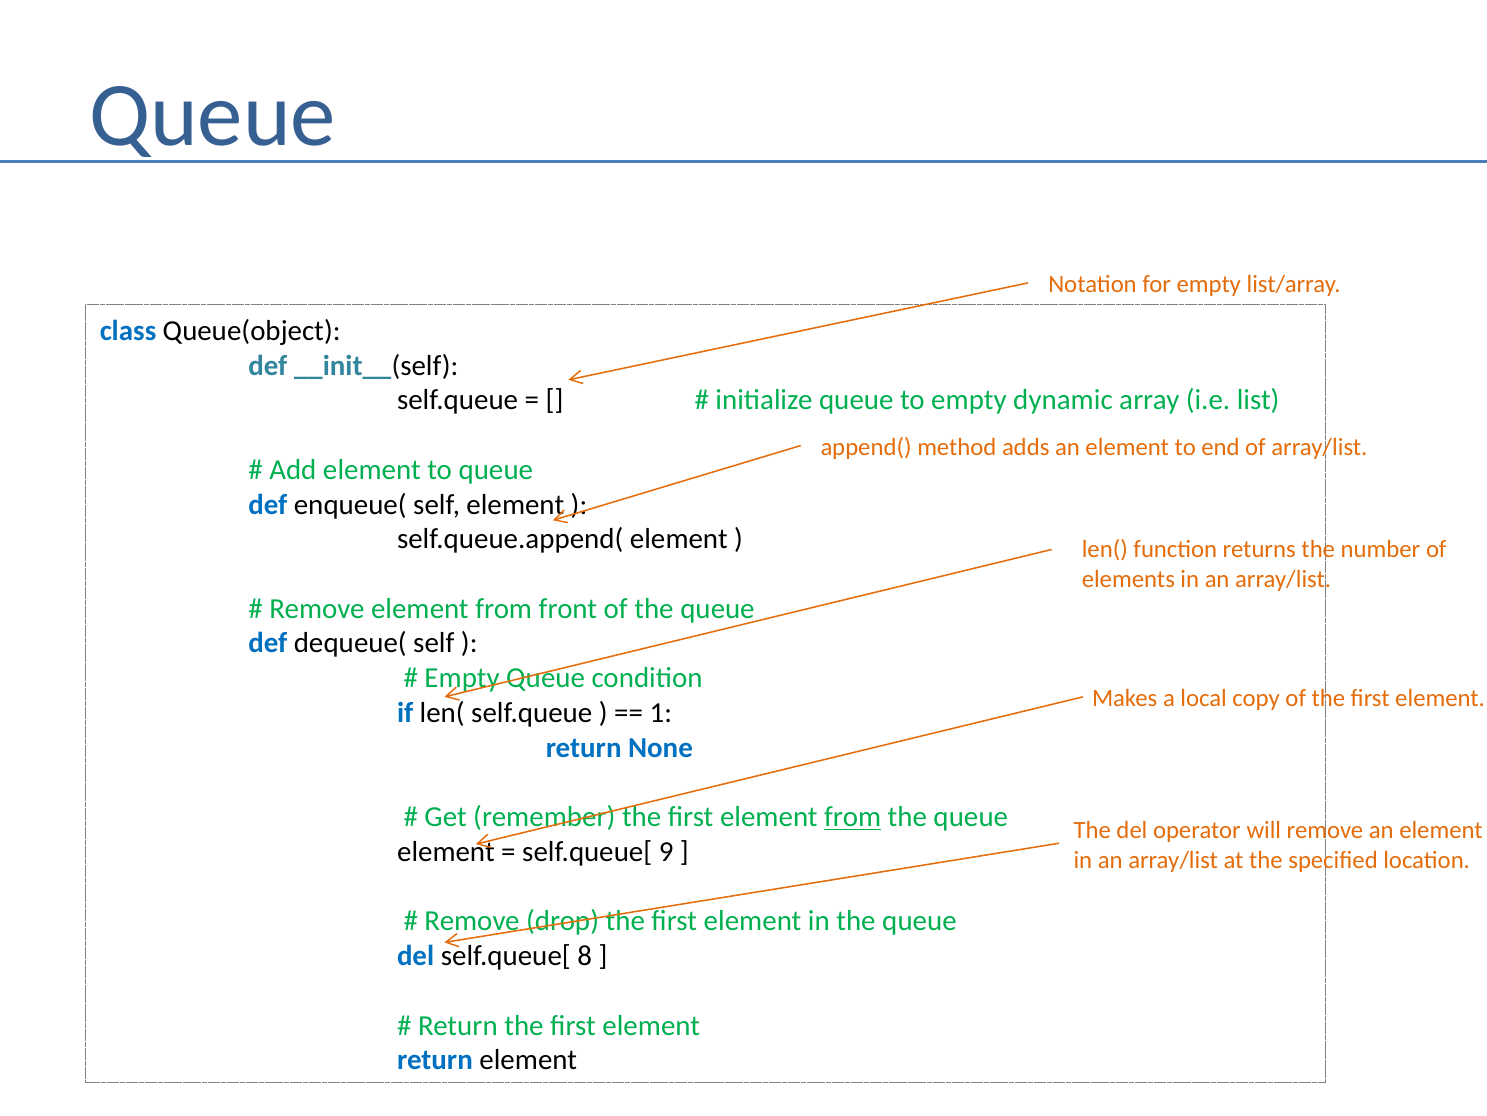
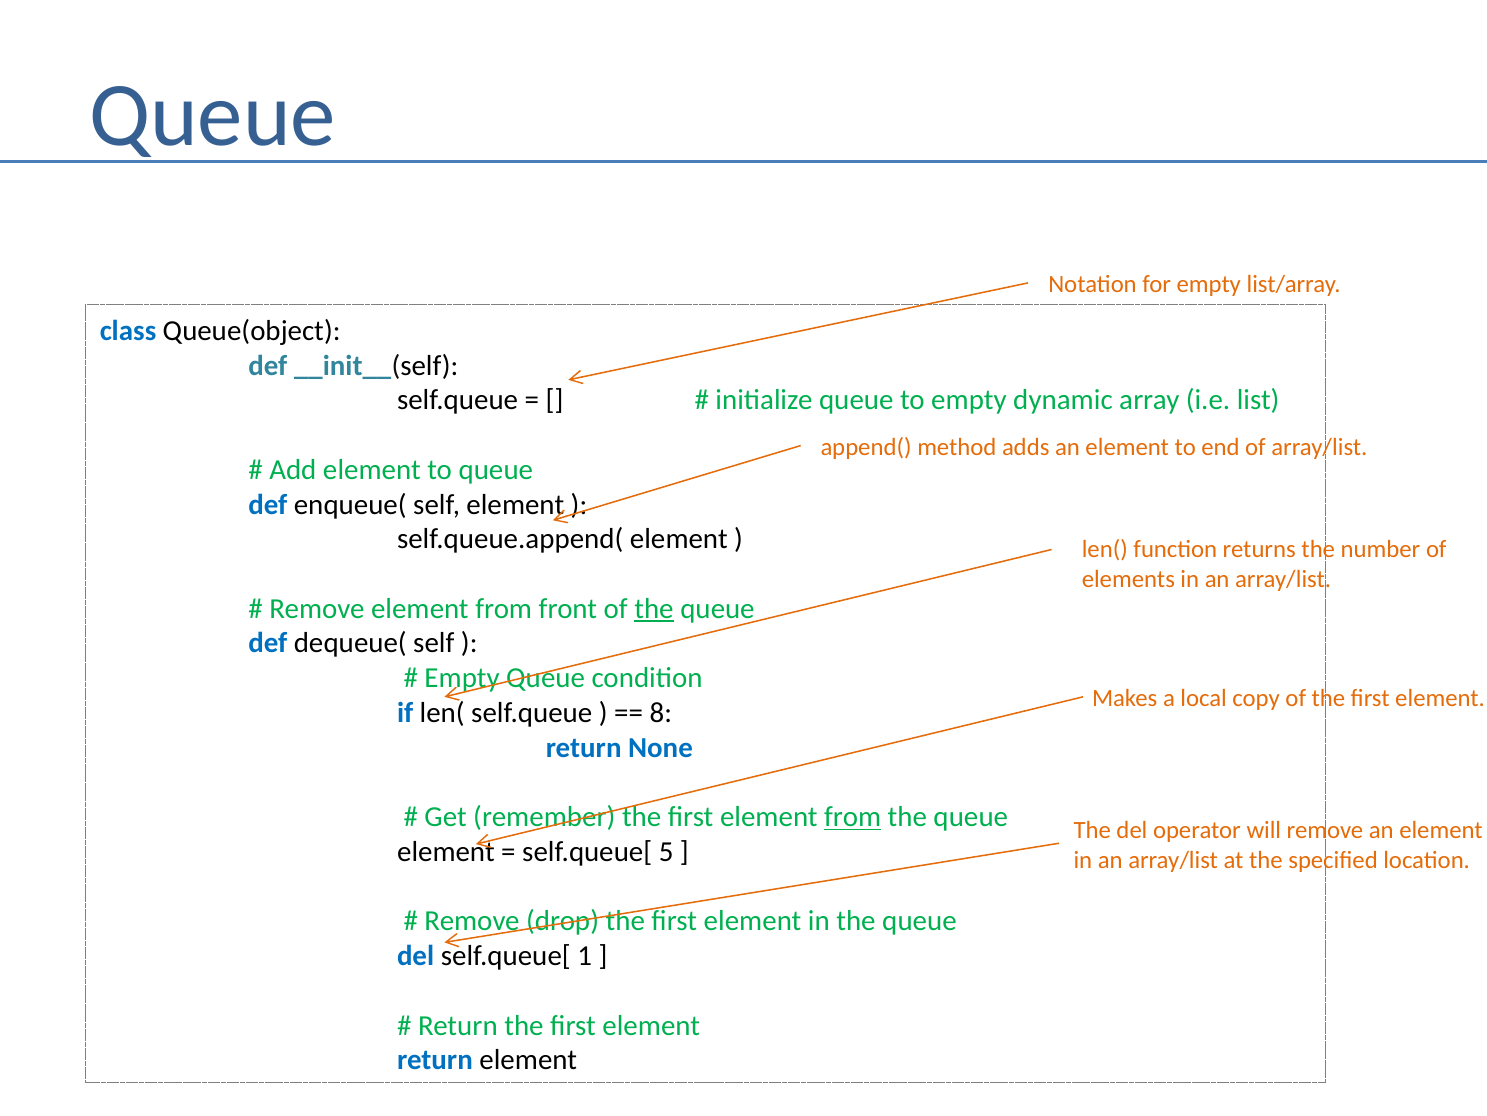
the at (654, 608) underline: none -> present
1: 1 -> 8
9: 9 -> 5
8: 8 -> 1
